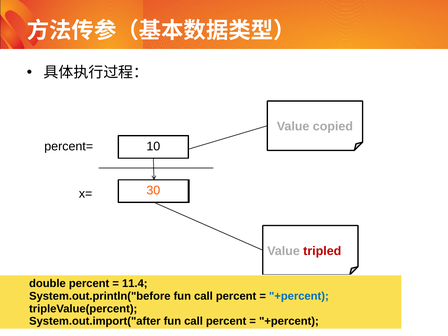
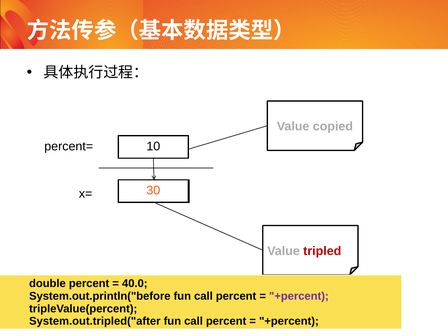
11.4: 11.4 -> 40.0
+percent at (299, 296) colour: blue -> purple
System.out.import("after: System.out.import("after -> System.out.tripled("after
